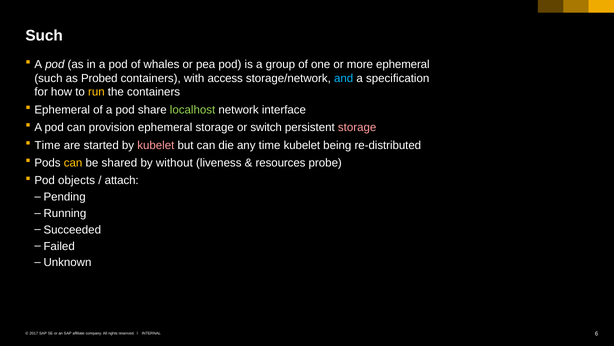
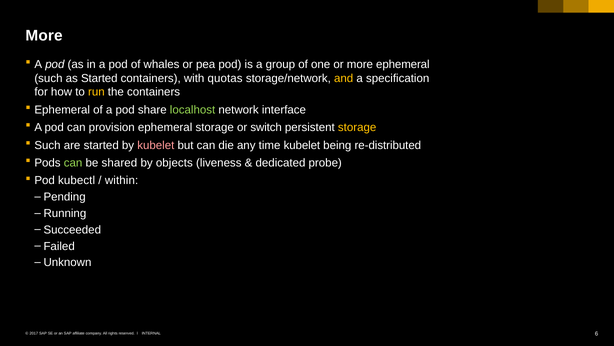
Such at (44, 36): Such -> More
as Probed: Probed -> Started
access: access -> quotas
and colour: light blue -> yellow
storage at (357, 127) colour: pink -> yellow
Time at (47, 145): Time -> Such
can at (73, 163) colour: yellow -> light green
without: without -> objects
resources: resources -> dedicated
objects: objects -> kubectl
attach: attach -> within
